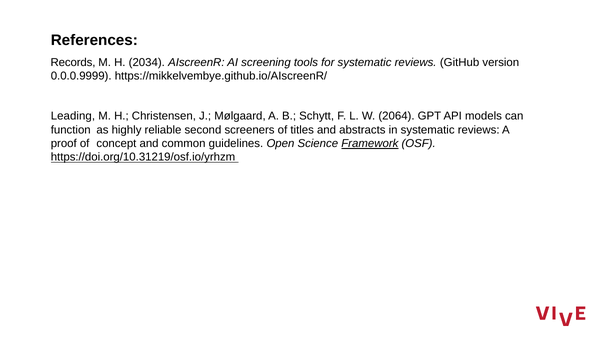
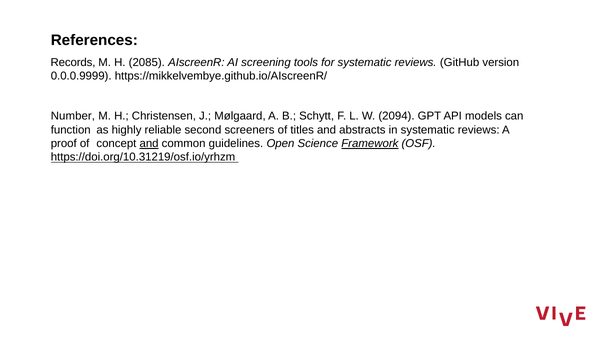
2034: 2034 -> 2085
Leading: Leading -> Number
2064: 2064 -> 2094
and at (149, 144) underline: none -> present
